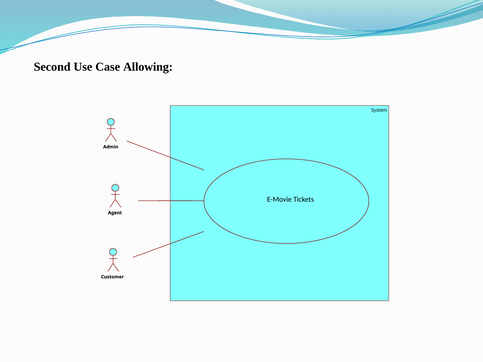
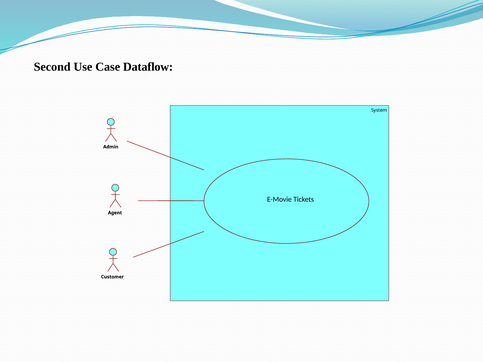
Allowing: Allowing -> Dataflow
